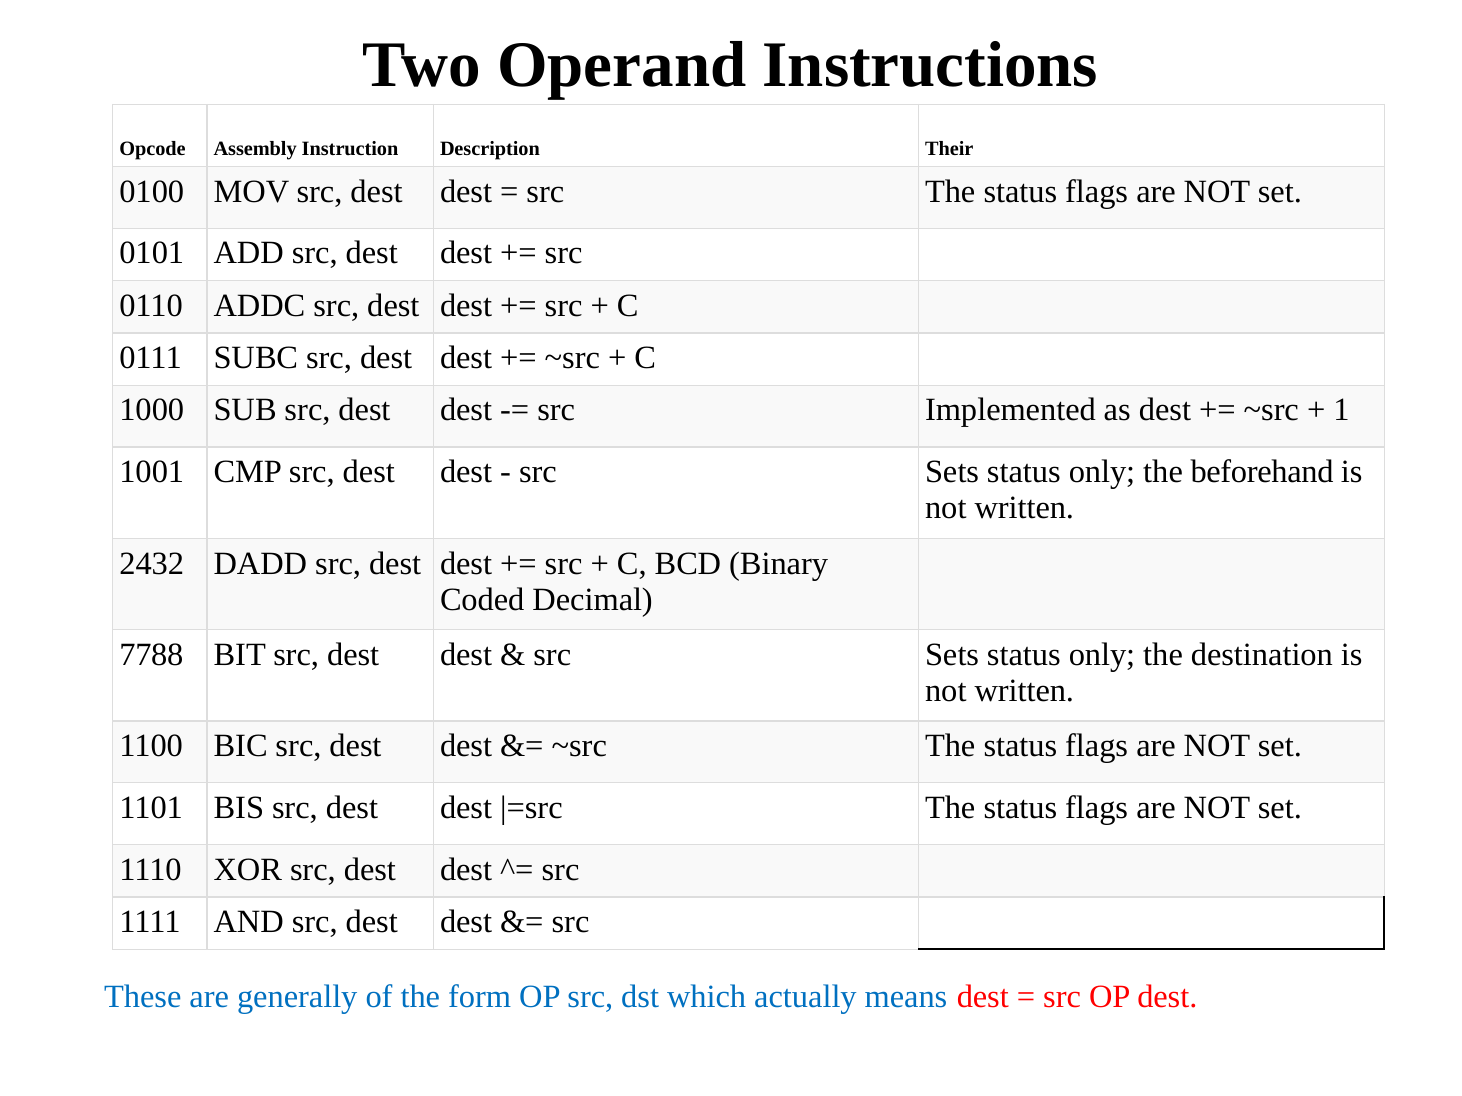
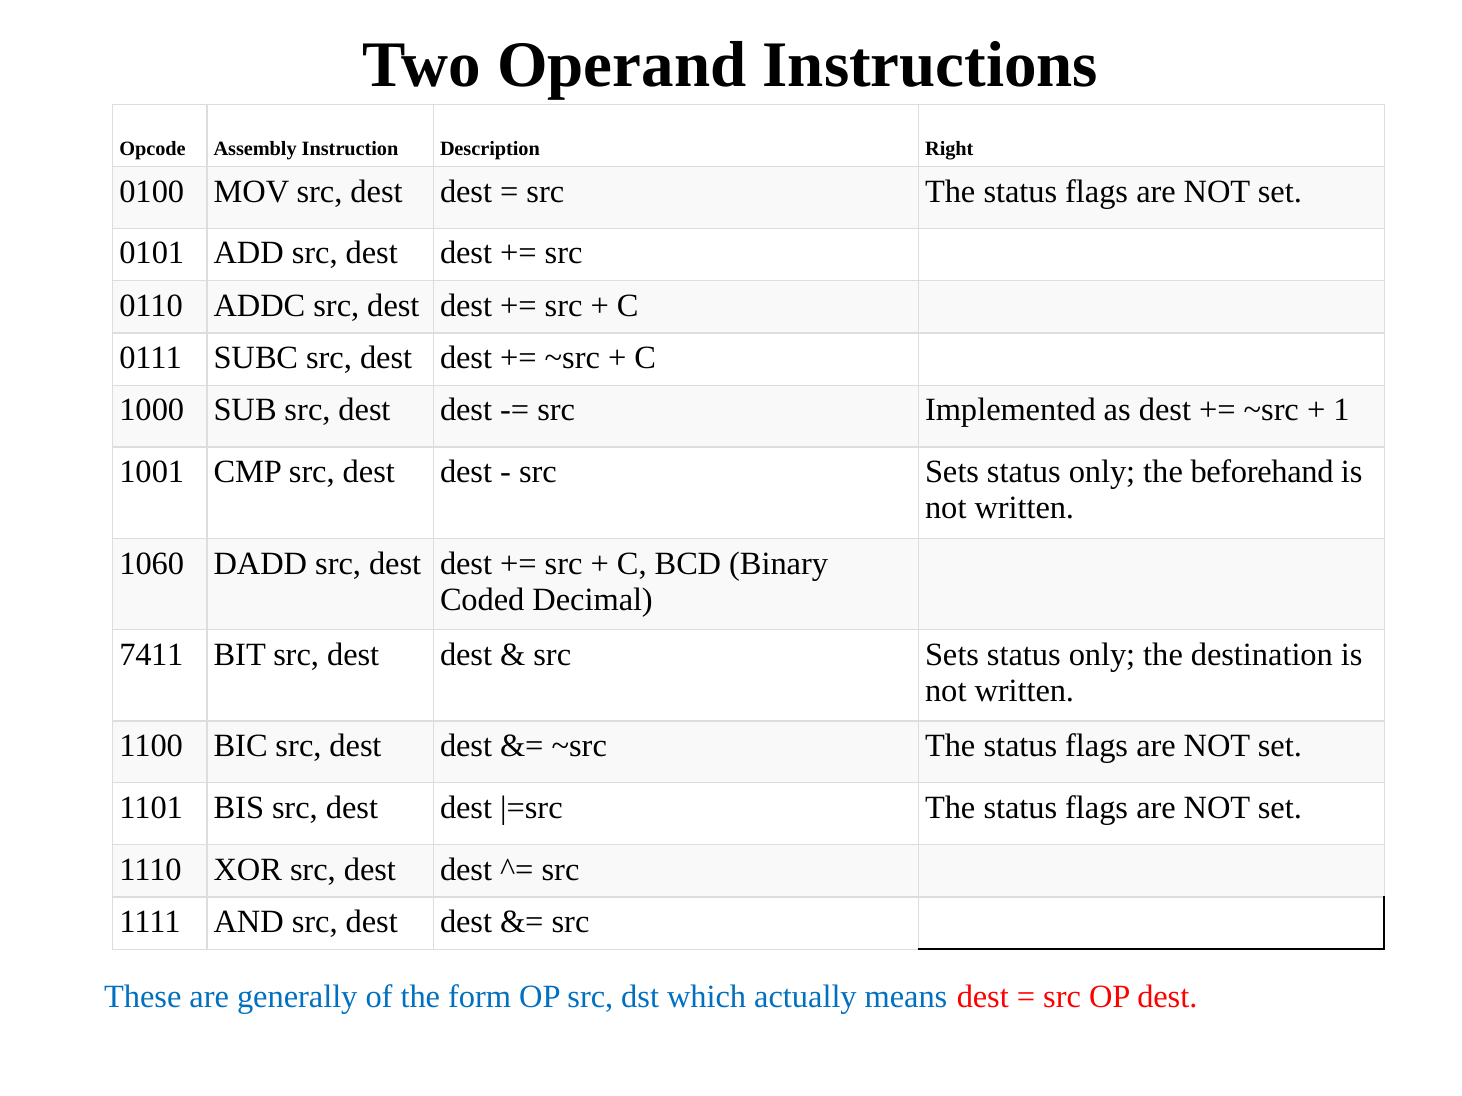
Their: Their -> Right
2432: 2432 -> 1060
7788: 7788 -> 7411
